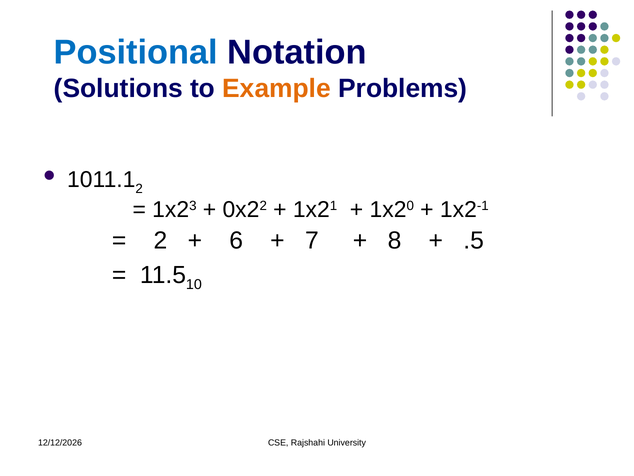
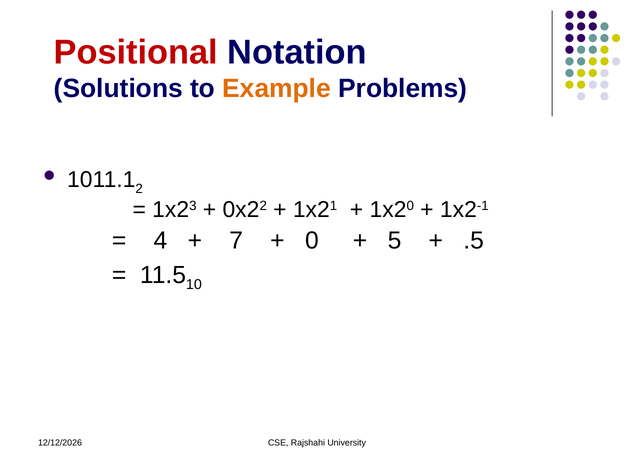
Positional colour: blue -> red
2 at (160, 240): 2 -> 4
6: 6 -> 7
7: 7 -> 0
8: 8 -> 5
